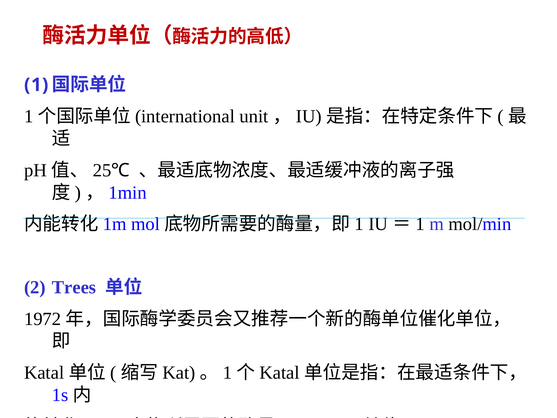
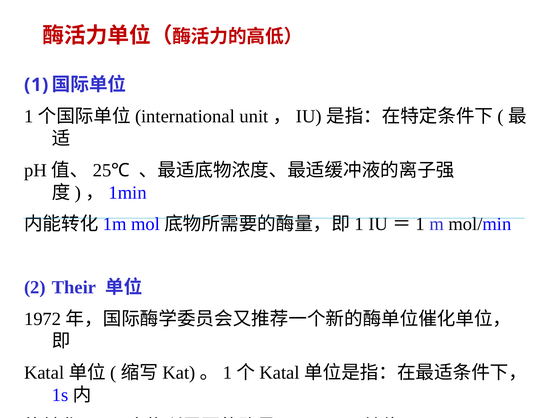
Trees: Trees -> Their
